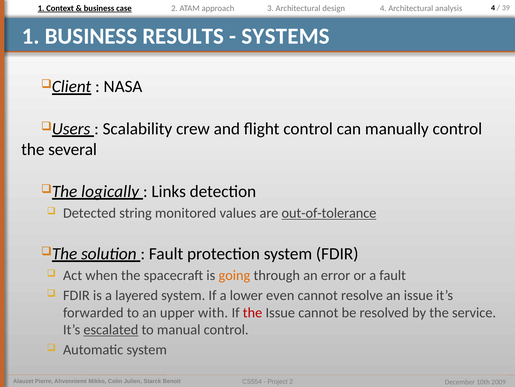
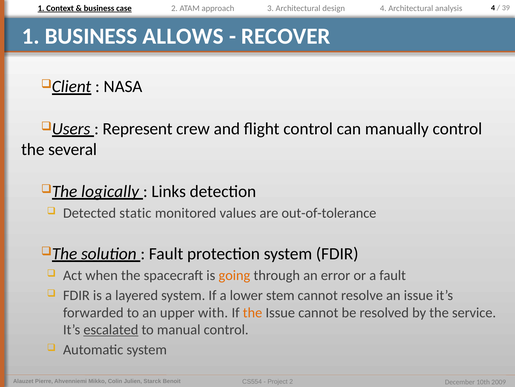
RESULTS: RESULTS -> ALLOWS
SYSTEMS: SYSTEMS -> RECOVER
Scalability: Scalability -> Represent
string: string -> static
out-of-tolerance underline: present -> none
even: even -> stem
the at (253, 312) colour: red -> orange
